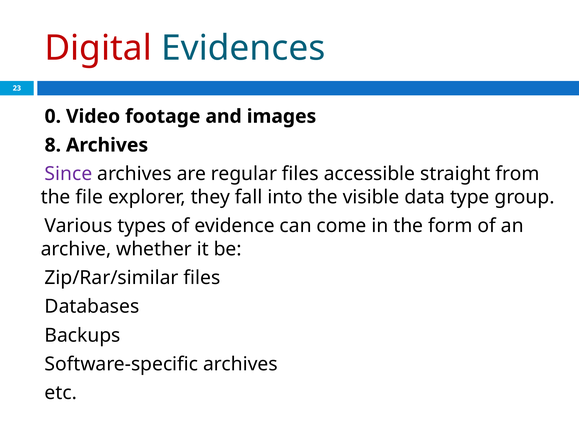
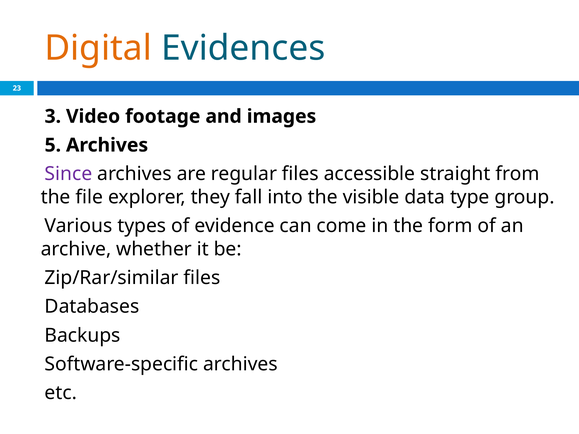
Digital colour: red -> orange
0: 0 -> 3
8: 8 -> 5
